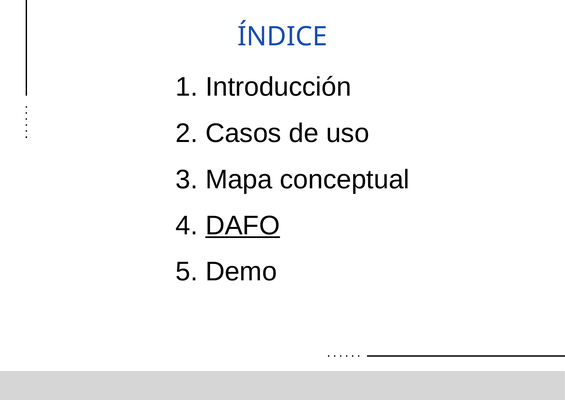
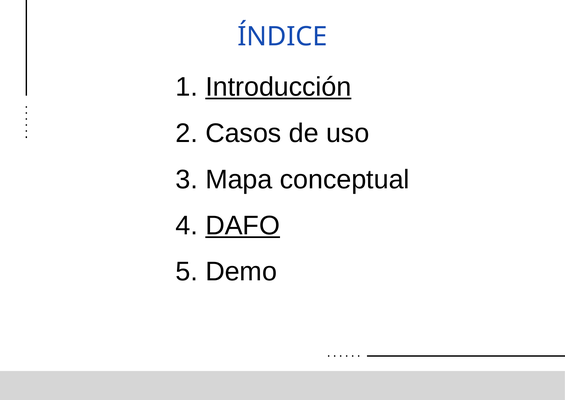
Introducción underline: none -> present
